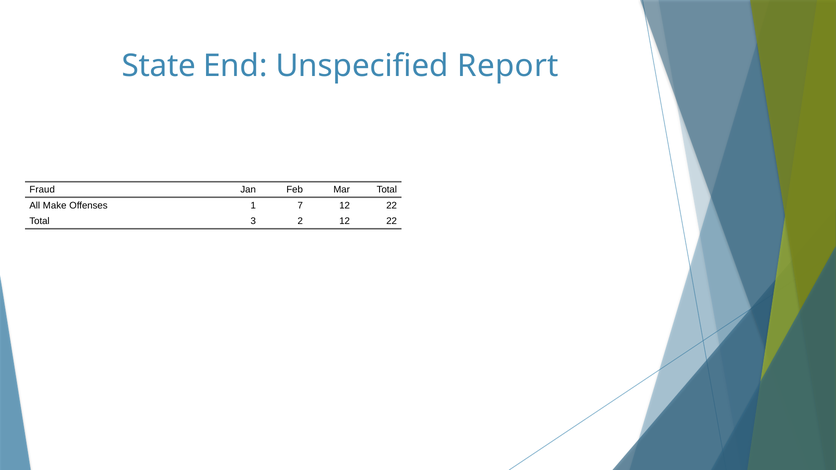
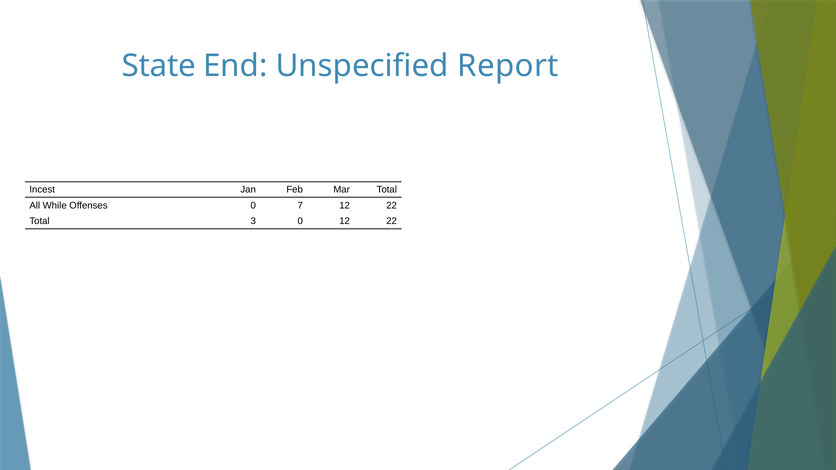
Fraud: Fraud -> Incest
Make: Make -> While
Offenses 1: 1 -> 0
3 2: 2 -> 0
